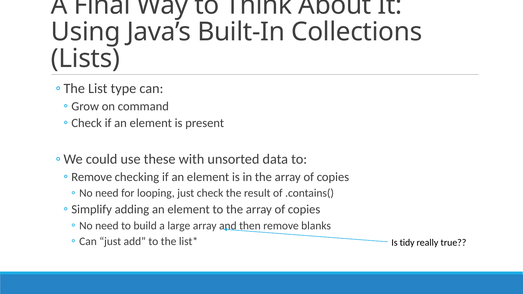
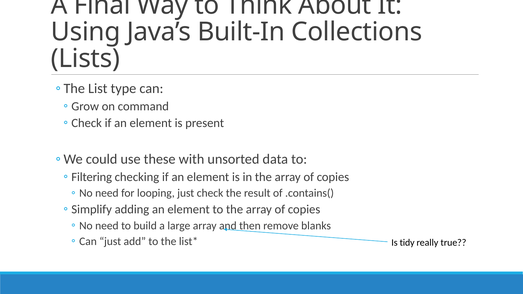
Remove at (92, 177): Remove -> Filtering
